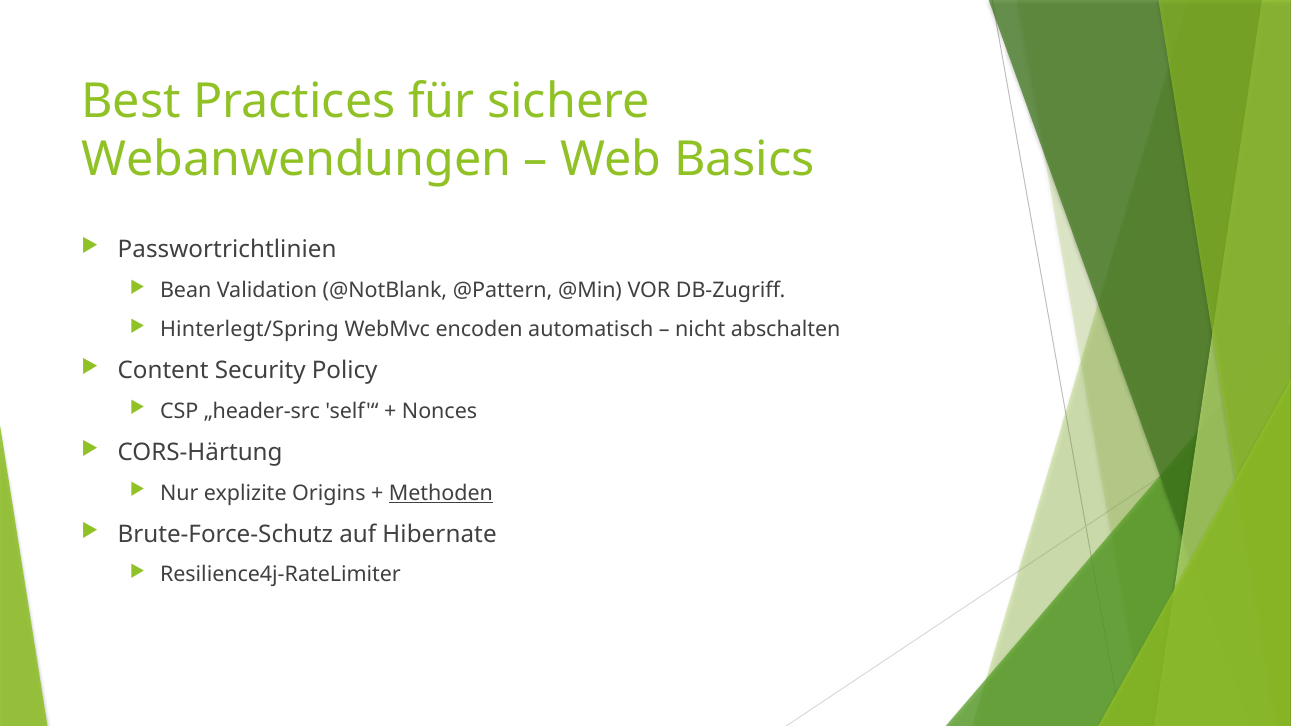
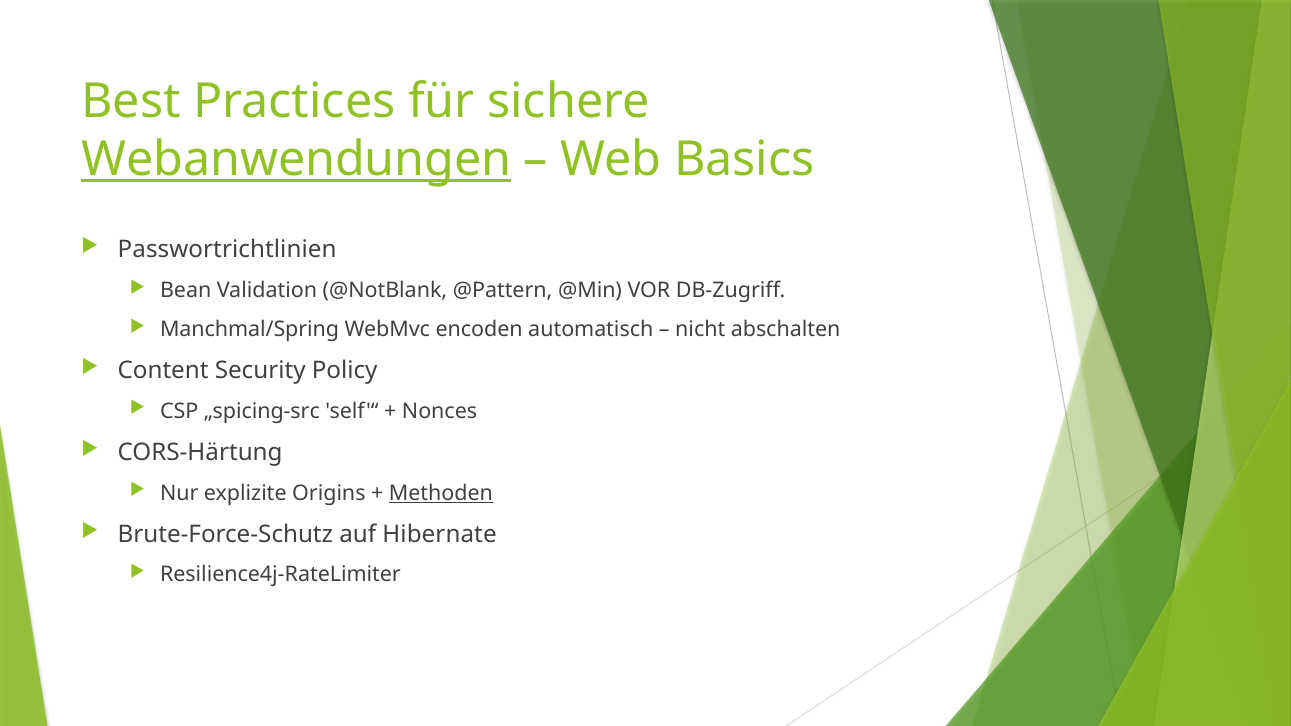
Webanwendungen underline: none -> present
Hinterlegt/Spring: Hinterlegt/Spring -> Manchmal/Spring
„header-src: „header-src -> „spicing-src
